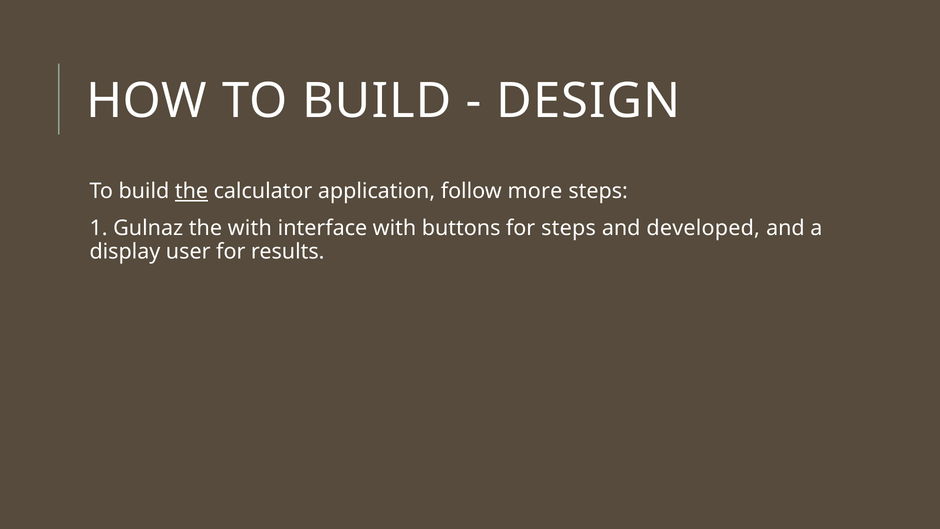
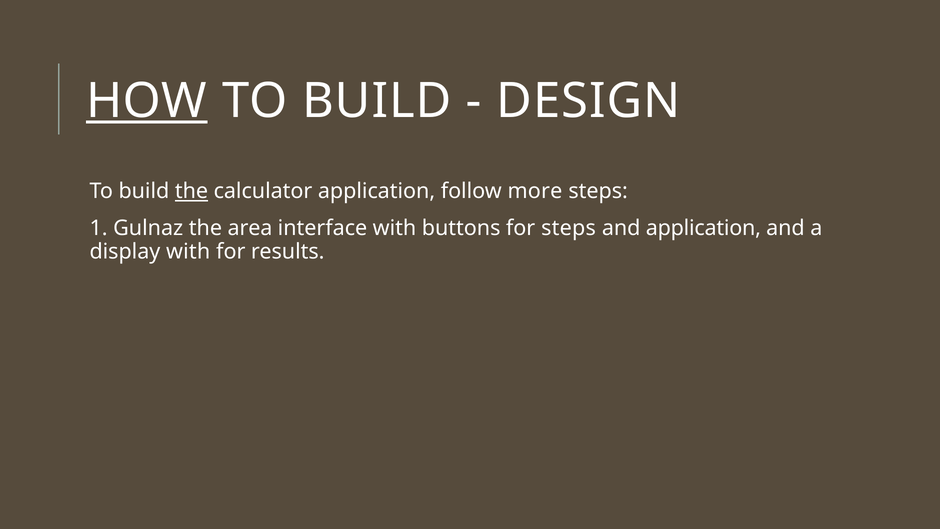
HOW underline: none -> present
the with: with -> area
and developed: developed -> application
display user: user -> with
